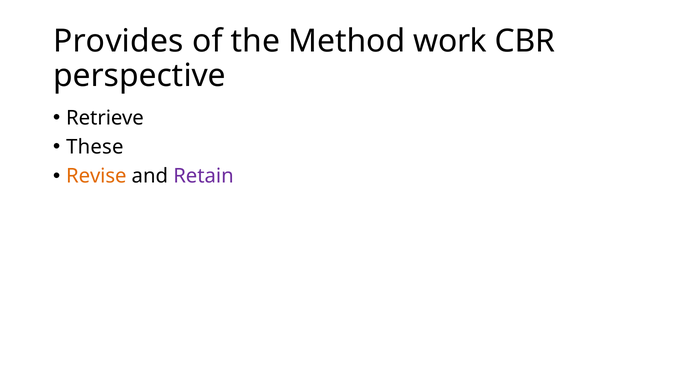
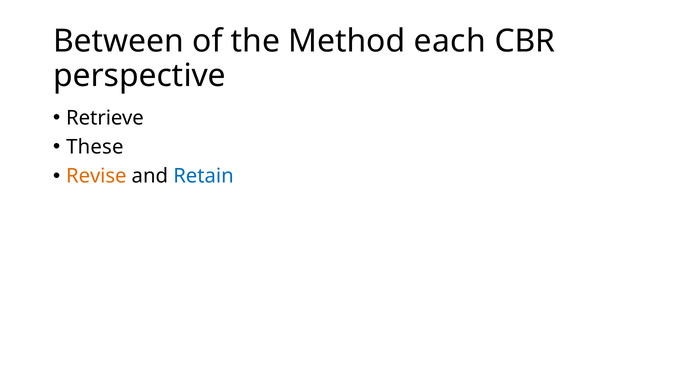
Provides: Provides -> Between
work: work -> each
Retain colour: purple -> blue
